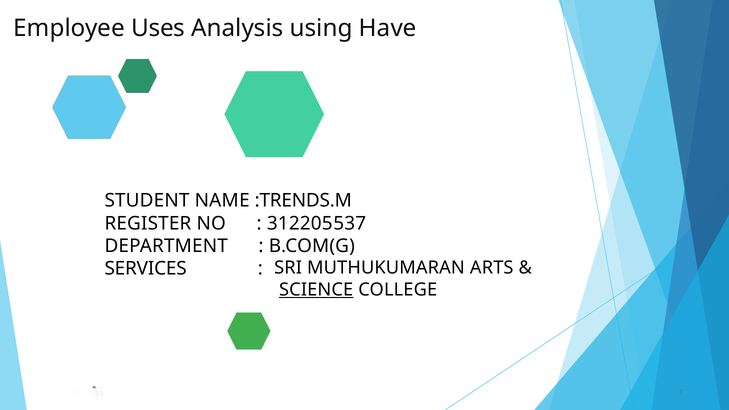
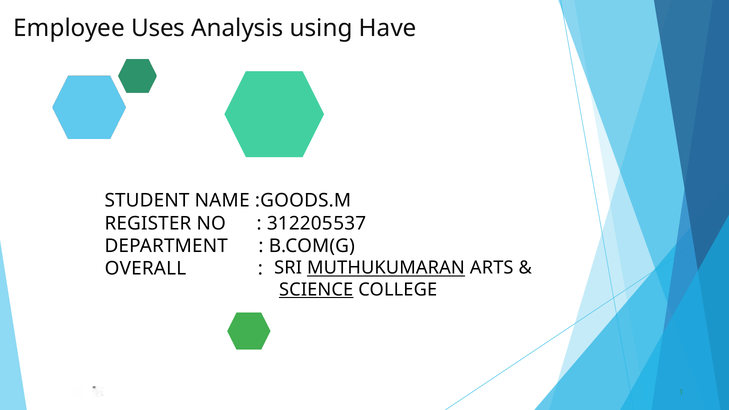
:TRENDS.M: :TRENDS.M -> :GOODS.M
SERVICES: SERVICES -> OVERALL
MUTHUKUMARAN underline: none -> present
